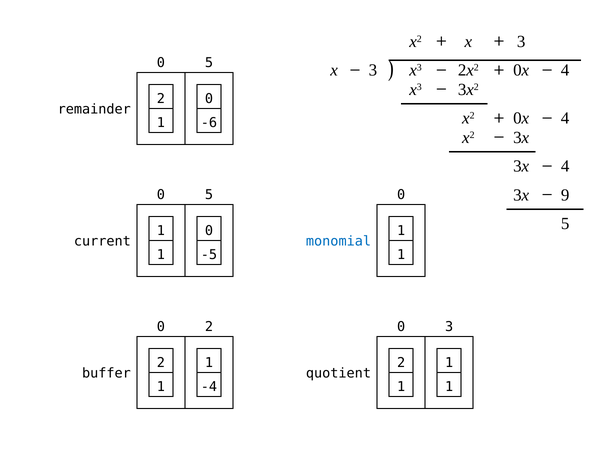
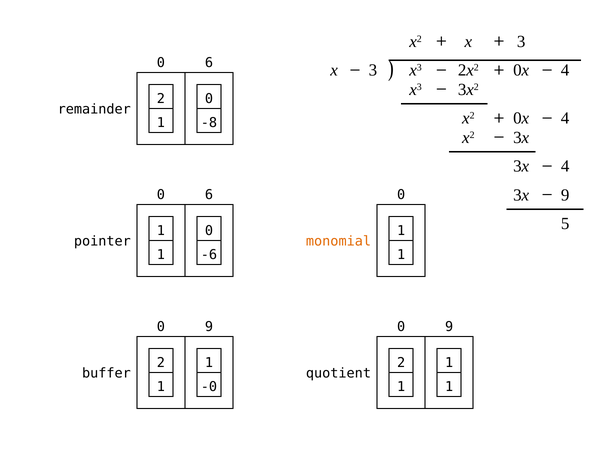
5 at (209, 63): 5 -> 6
-6: -6 -> -8
5 at (209, 195): 5 -> 6
current: current -> pointer
monomial colour: blue -> orange
-5: -5 -> -6
2 at (209, 327): 2 -> 9
3 at (449, 327): 3 -> 9
-4: -4 -> -0
